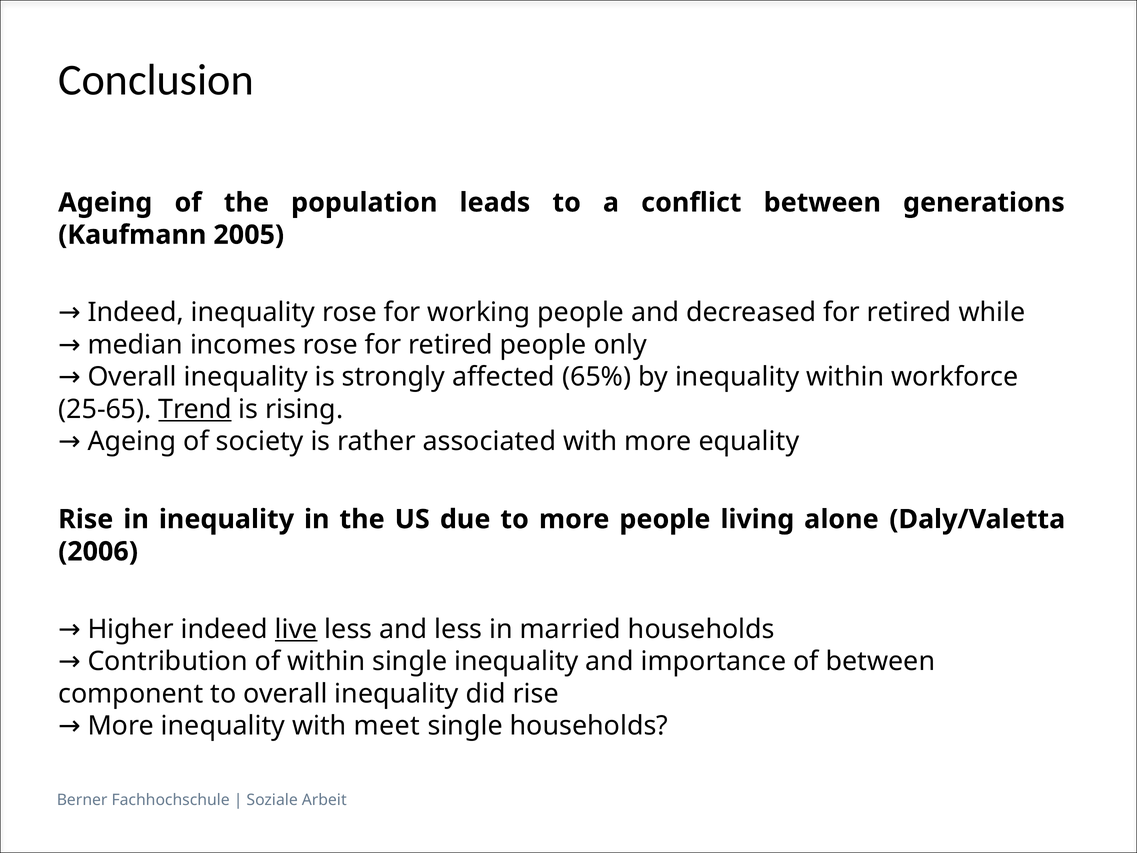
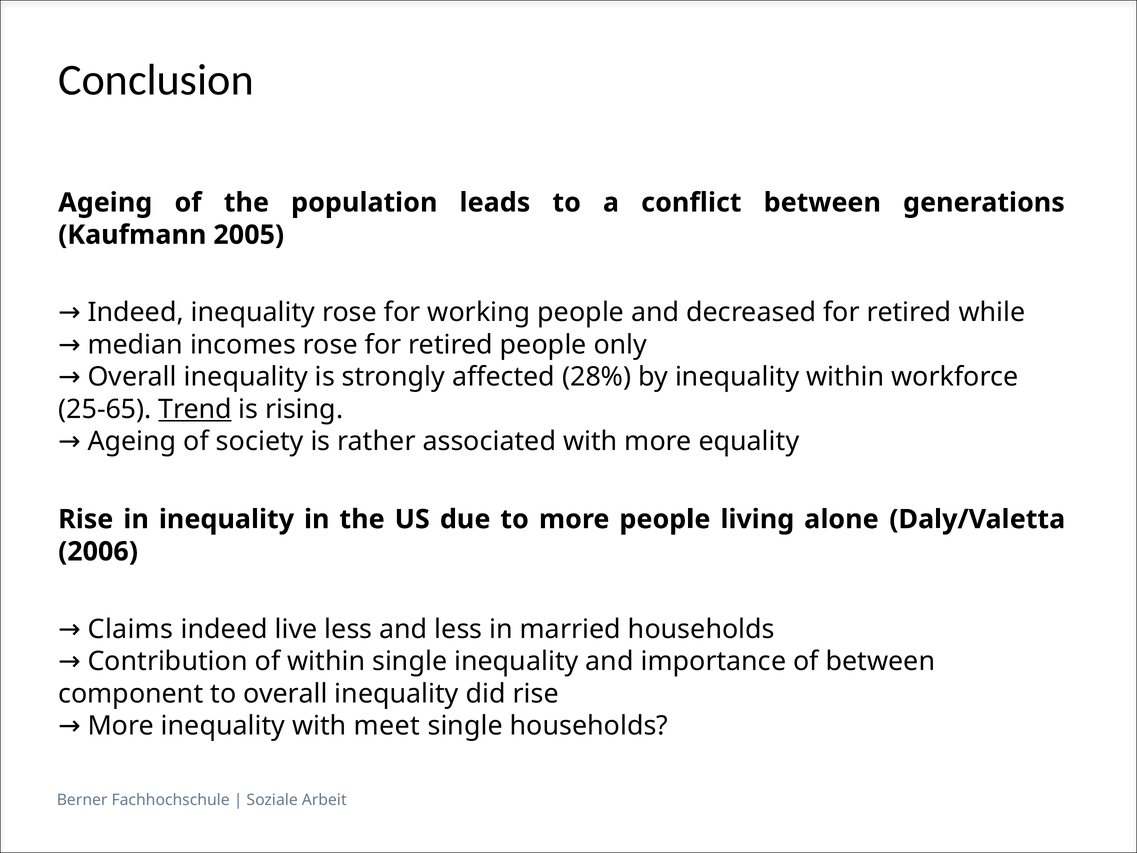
65%: 65% -> 28%
Higher: Higher -> Claims
live underline: present -> none
